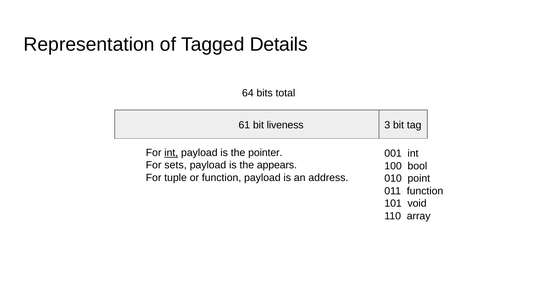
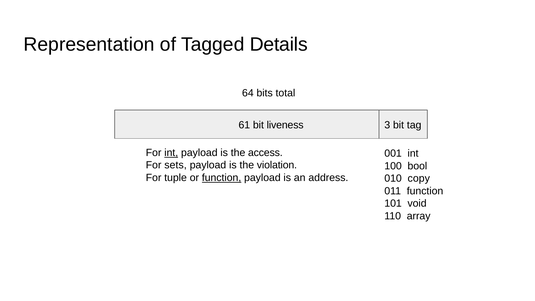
pointer: pointer -> access
appears: appears -> violation
function at (222, 178) underline: none -> present
point: point -> copy
